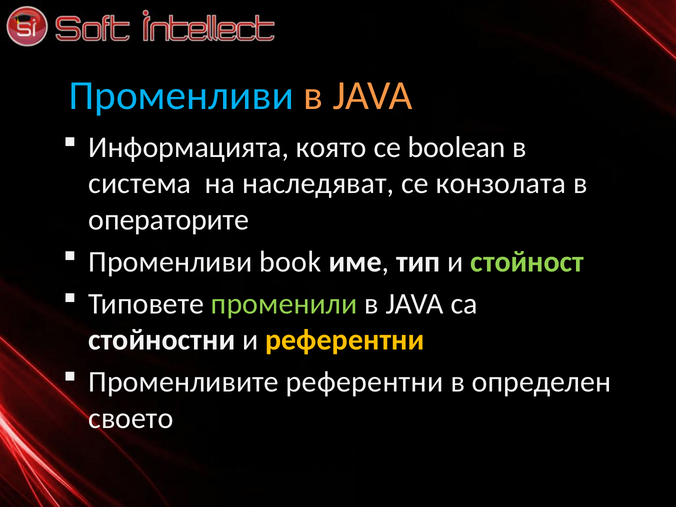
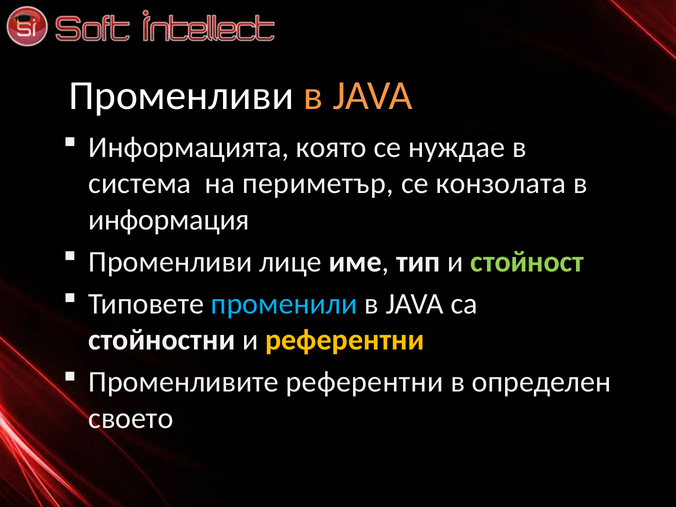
Променливи at (181, 96) colour: light blue -> white
boolean: boolean -> нуждае
наследяват: наследяват -> периметър
операторите: операторите -> информация
book: book -> лице
променили colour: light green -> light blue
